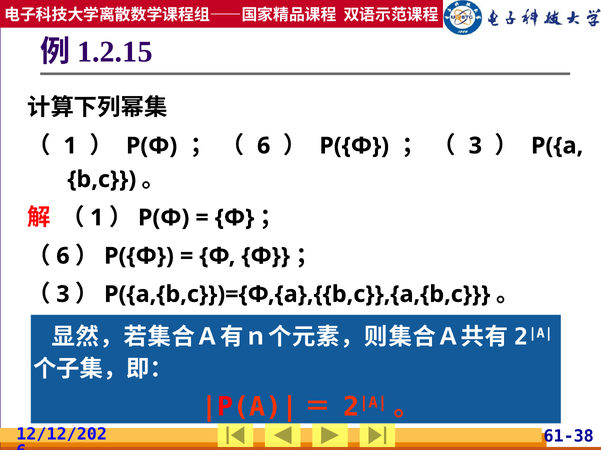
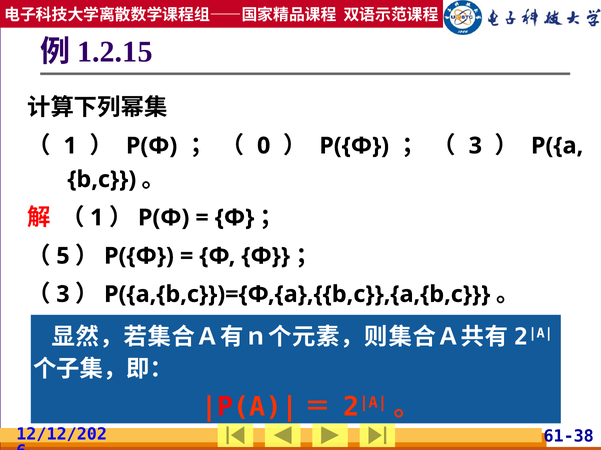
6 at (264, 146): 6 -> 0
6 at (63, 256): 6 -> 5
